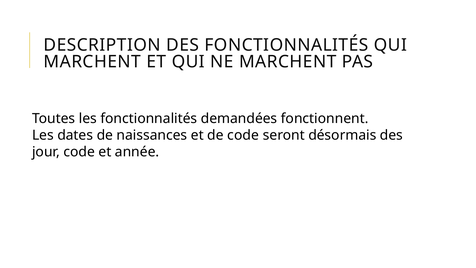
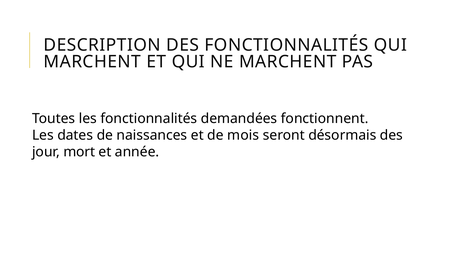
de code: code -> mois
jour code: code -> mort
